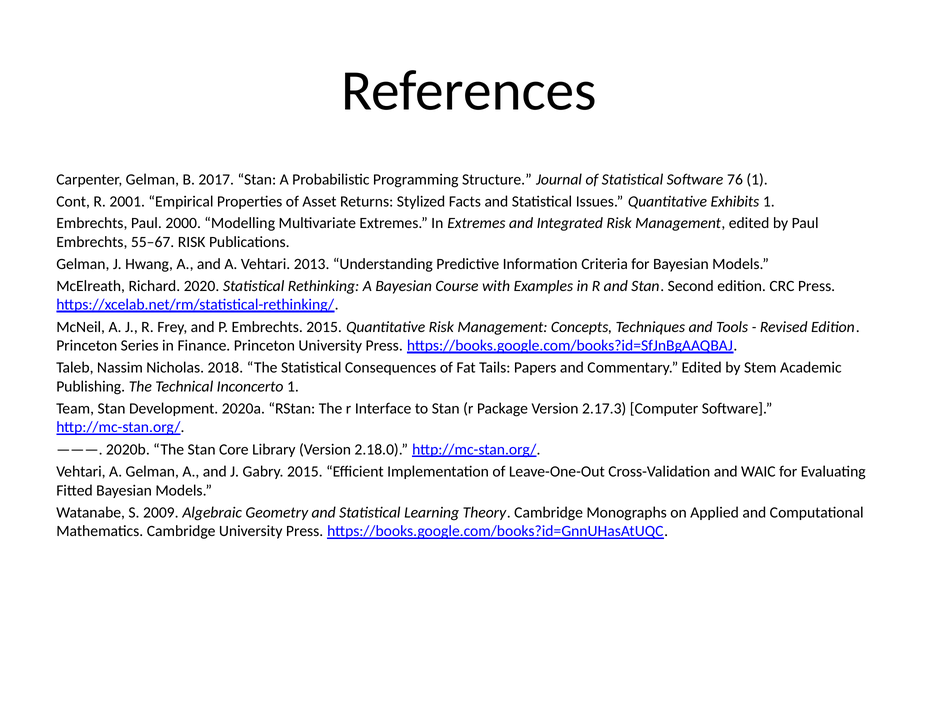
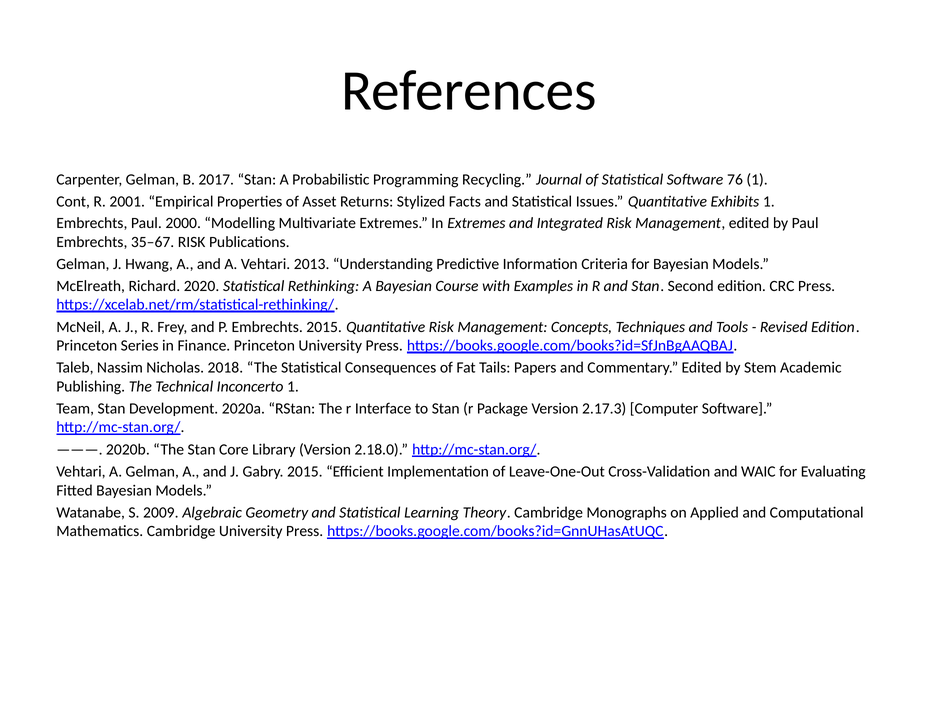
Structure: Structure -> Recycling
55–67: 55–67 -> 35–67
